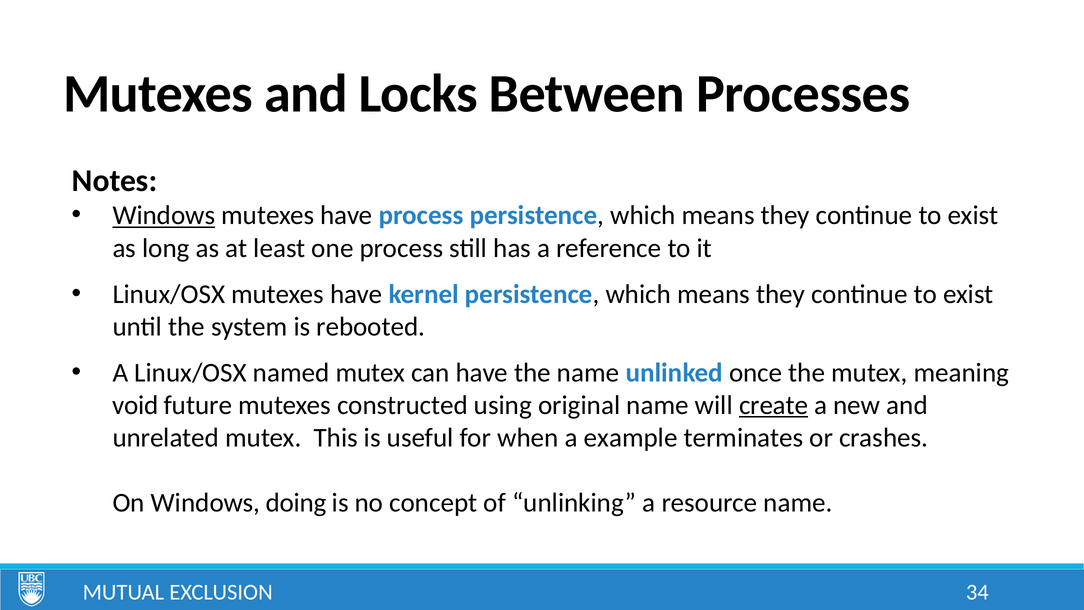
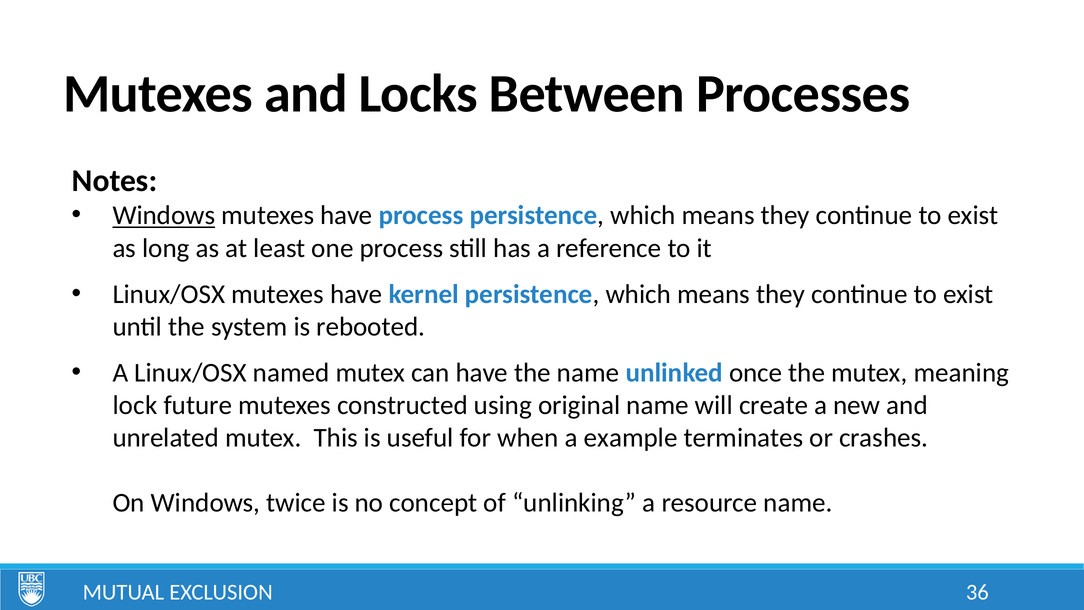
void: void -> lock
create underline: present -> none
doing: doing -> twice
34: 34 -> 36
